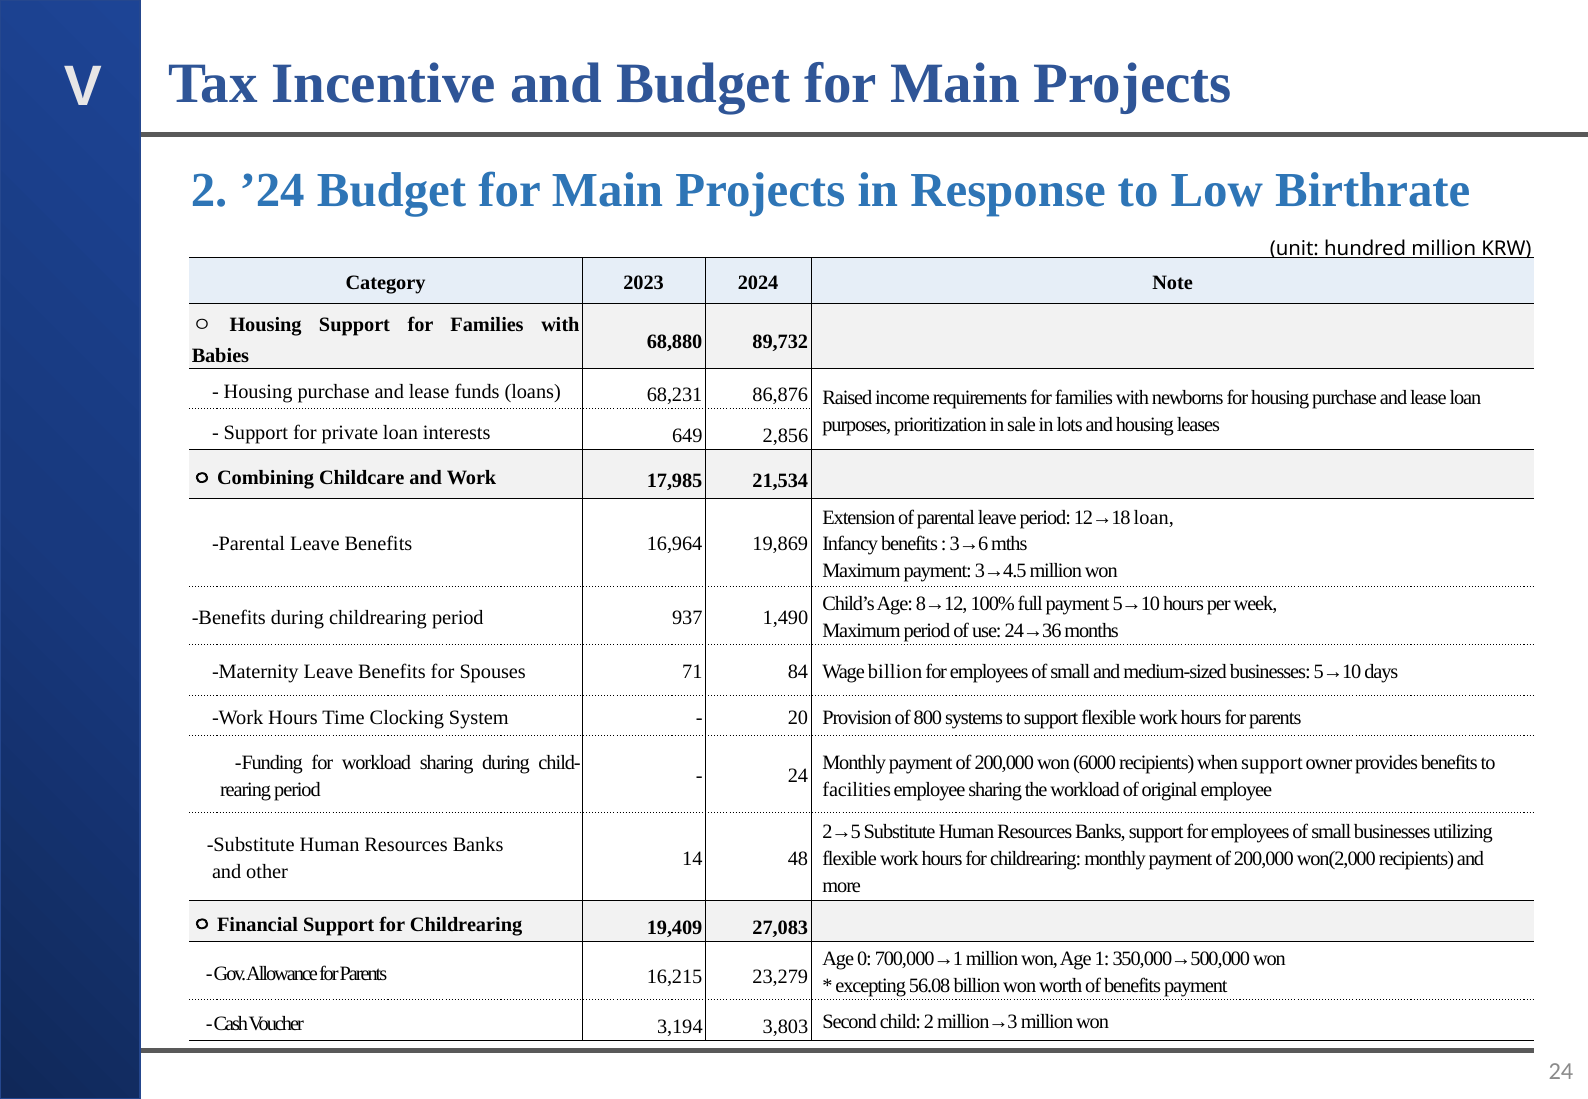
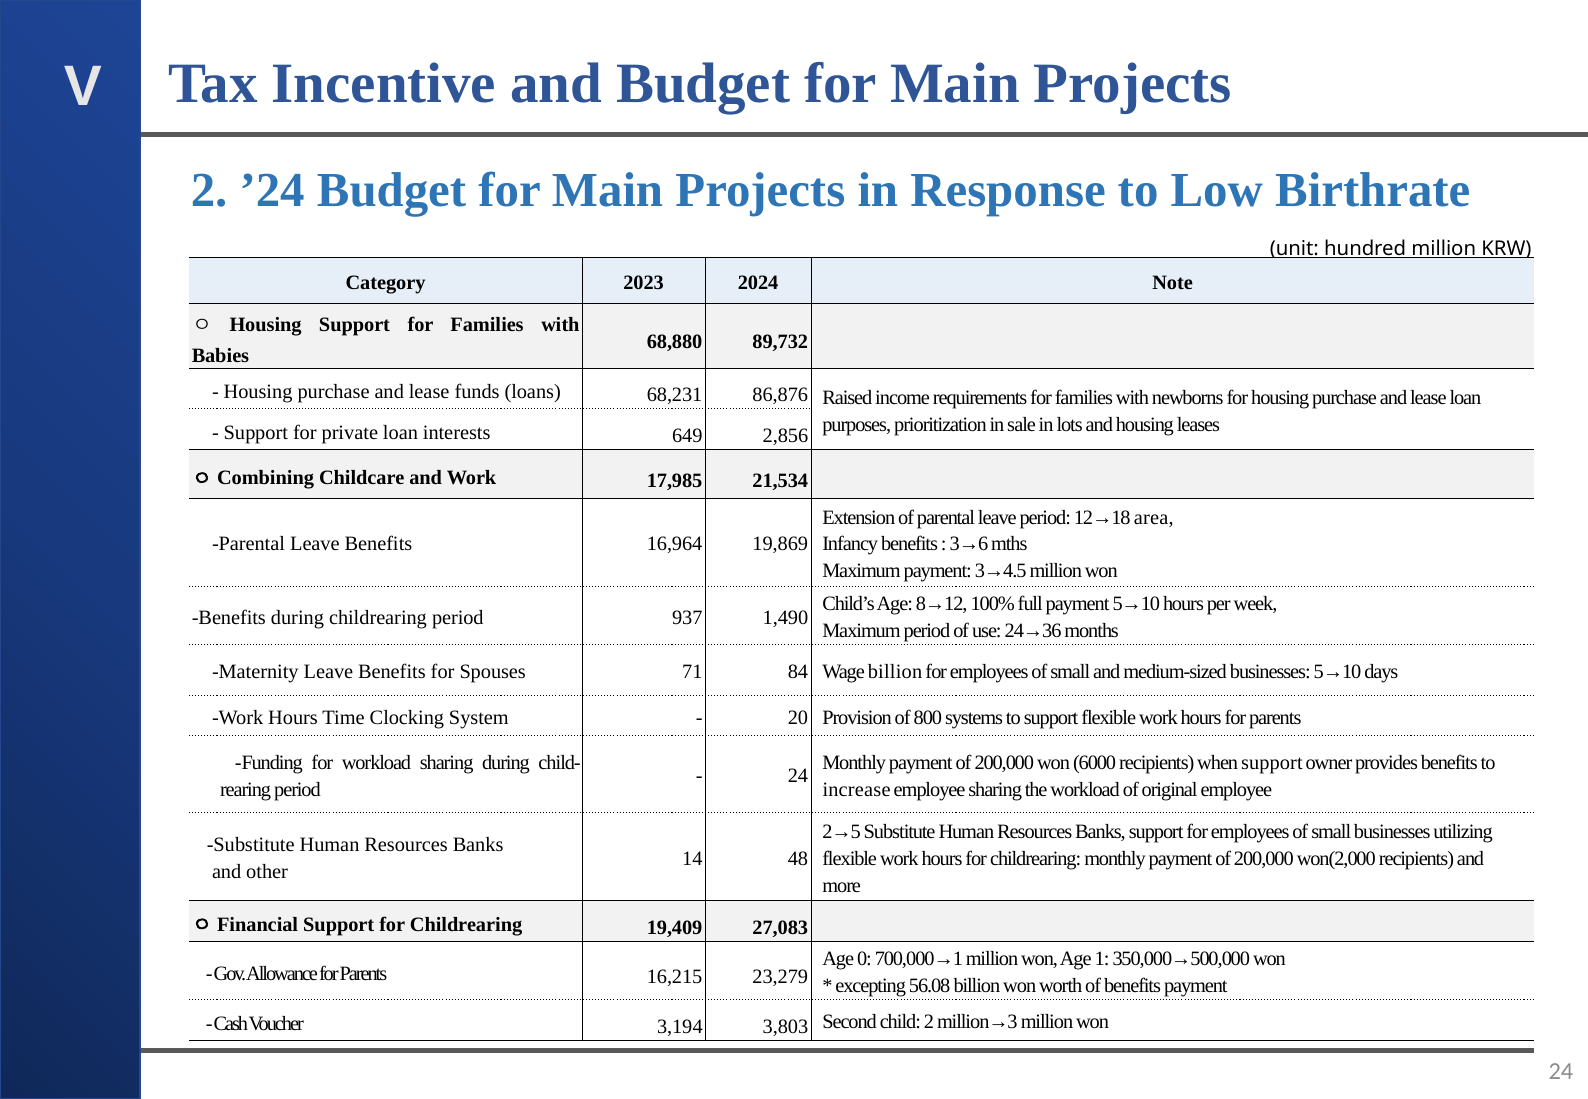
12→18 loan: loan -> area
facilities: facilities -> increase
